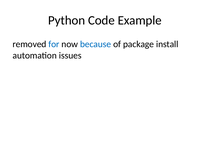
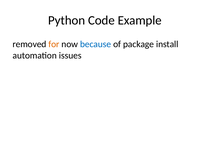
for colour: blue -> orange
